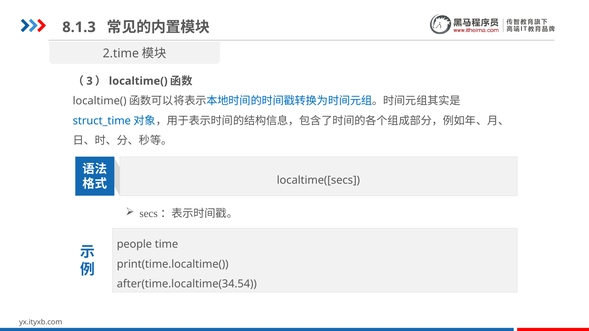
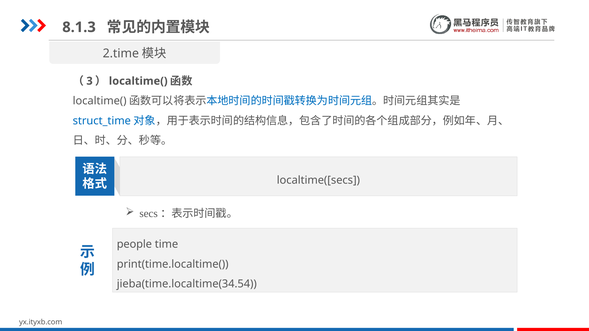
after(time.localtime(34.54: after(time.localtime(34.54 -> jieba(time.localtime(34.54
